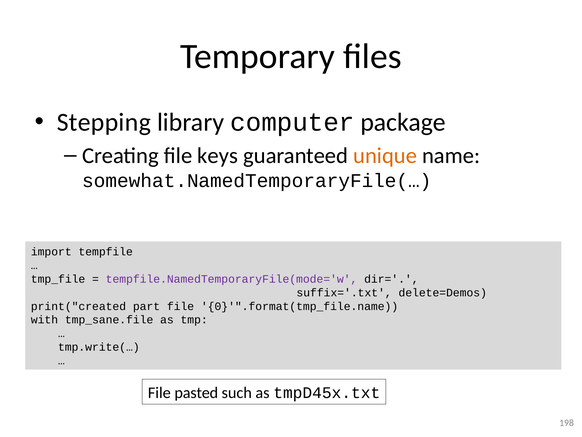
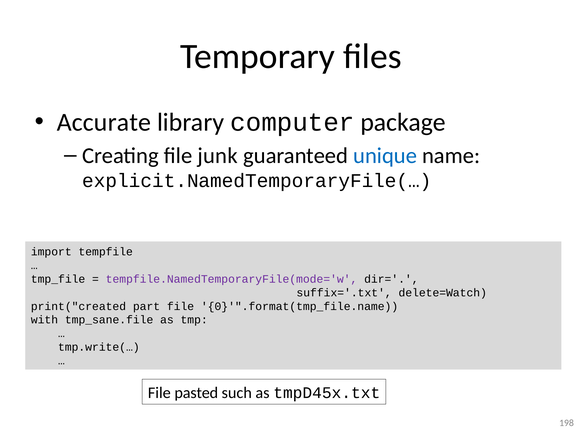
Stepping: Stepping -> Accurate
keys: keys -> junk
unique colour: orange -> blue
somewhat.NamedTemporaryFile(…: somewhat.NamedTemporaryFile(… -> explicit.NamedTemporaryFile(…
delete=Demos: delete=Demos -> delete=Watch
